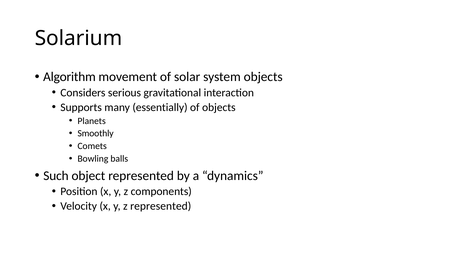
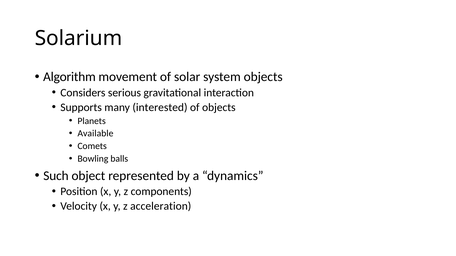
essentially: essentially -> interested
Smoothly: Smoothly -> Available
z represented: represented -> acceleration
